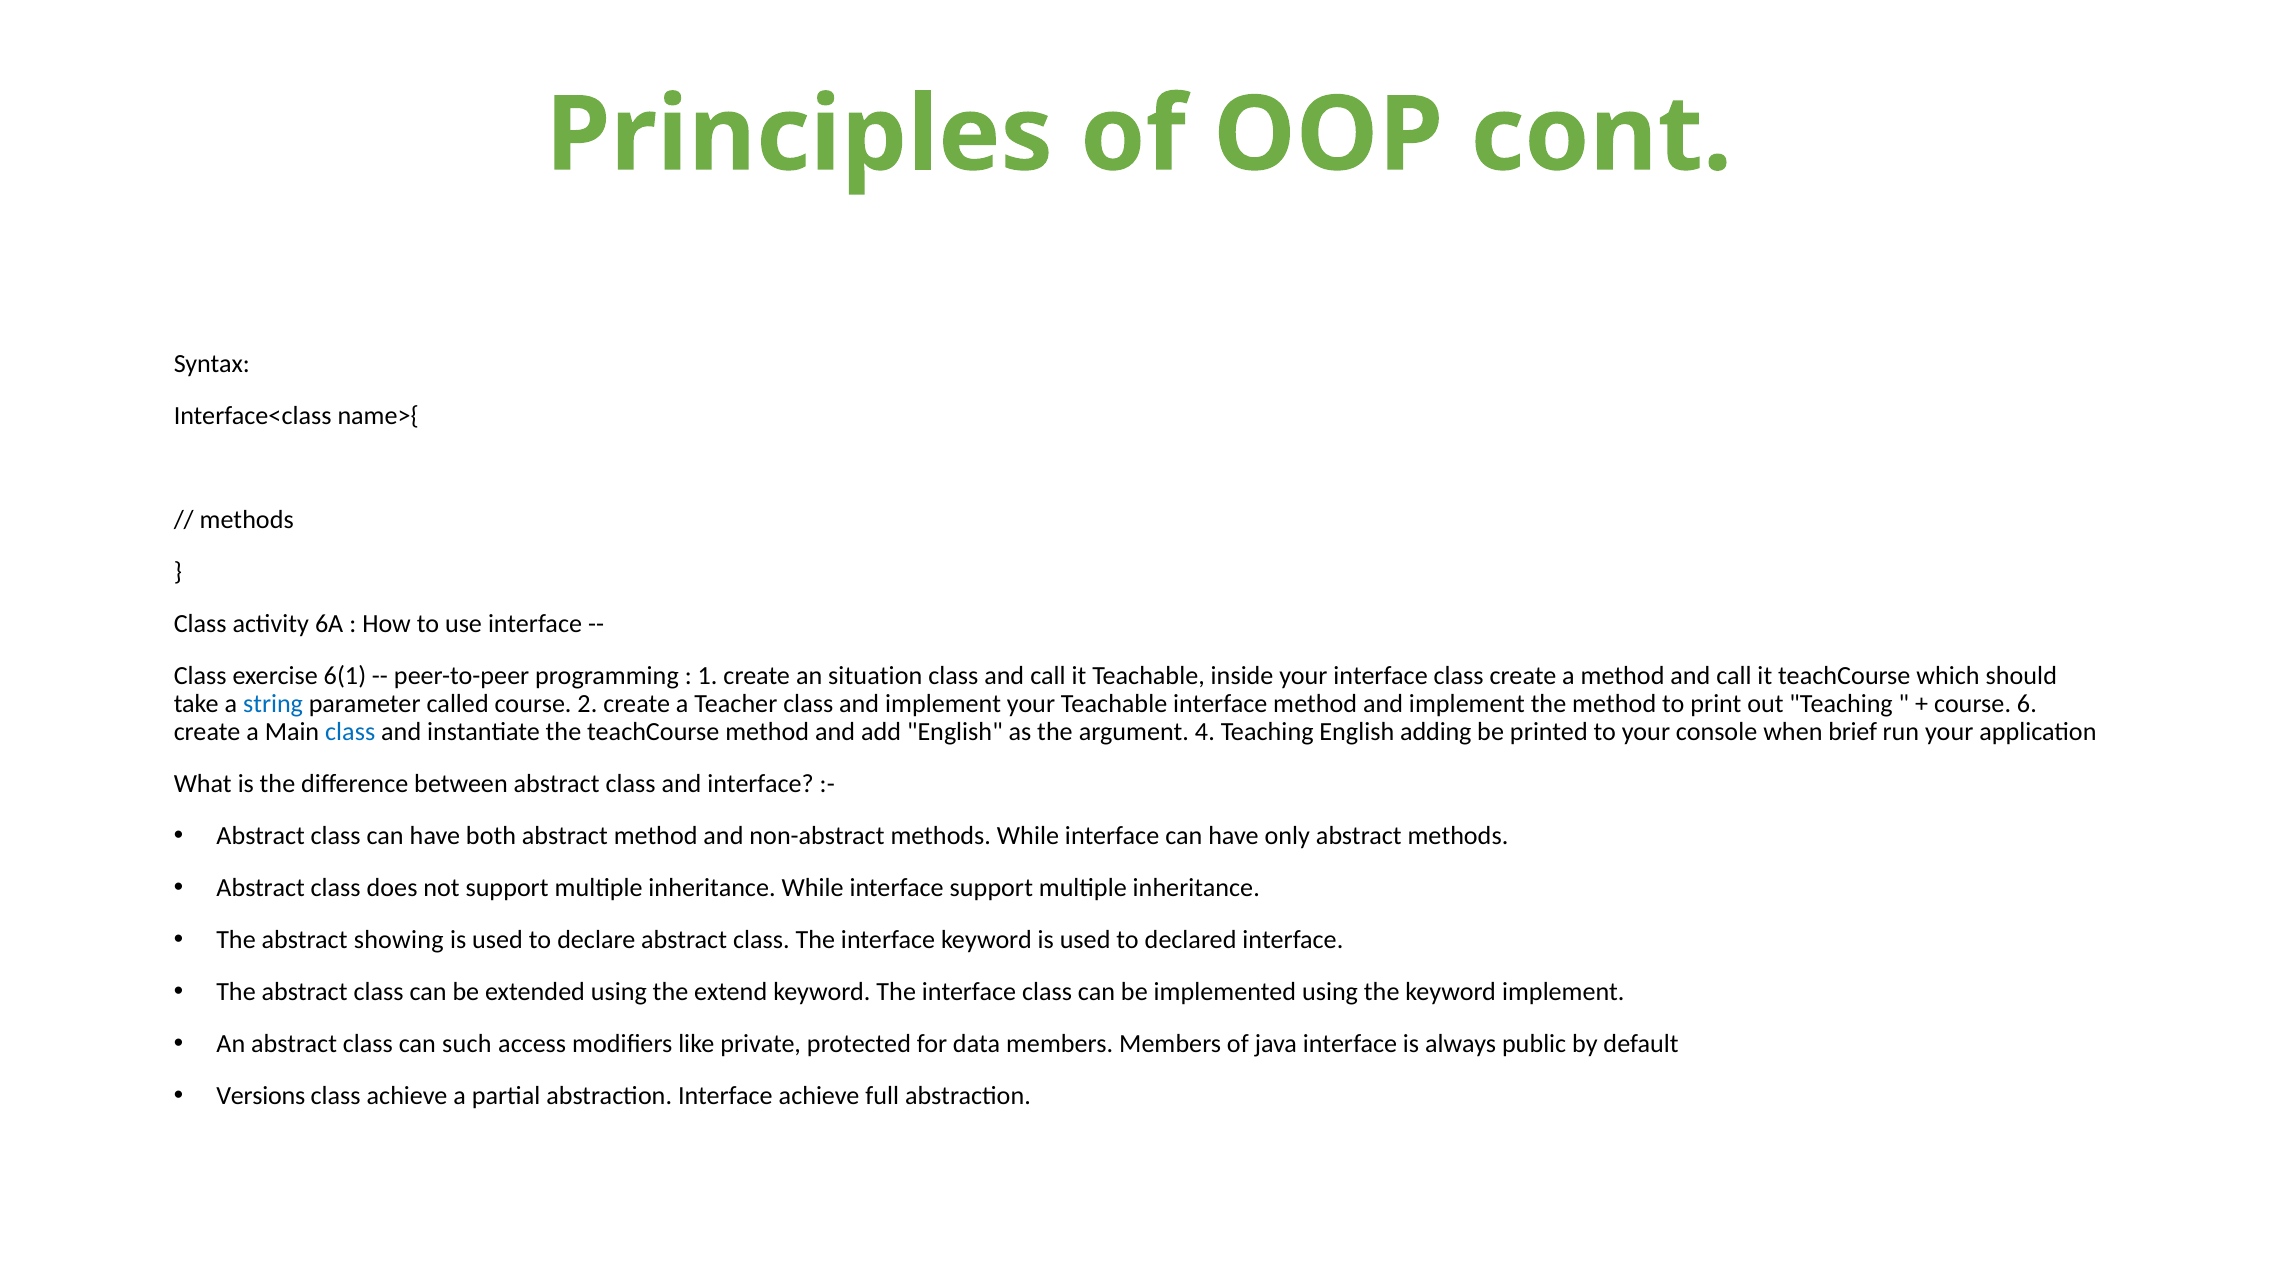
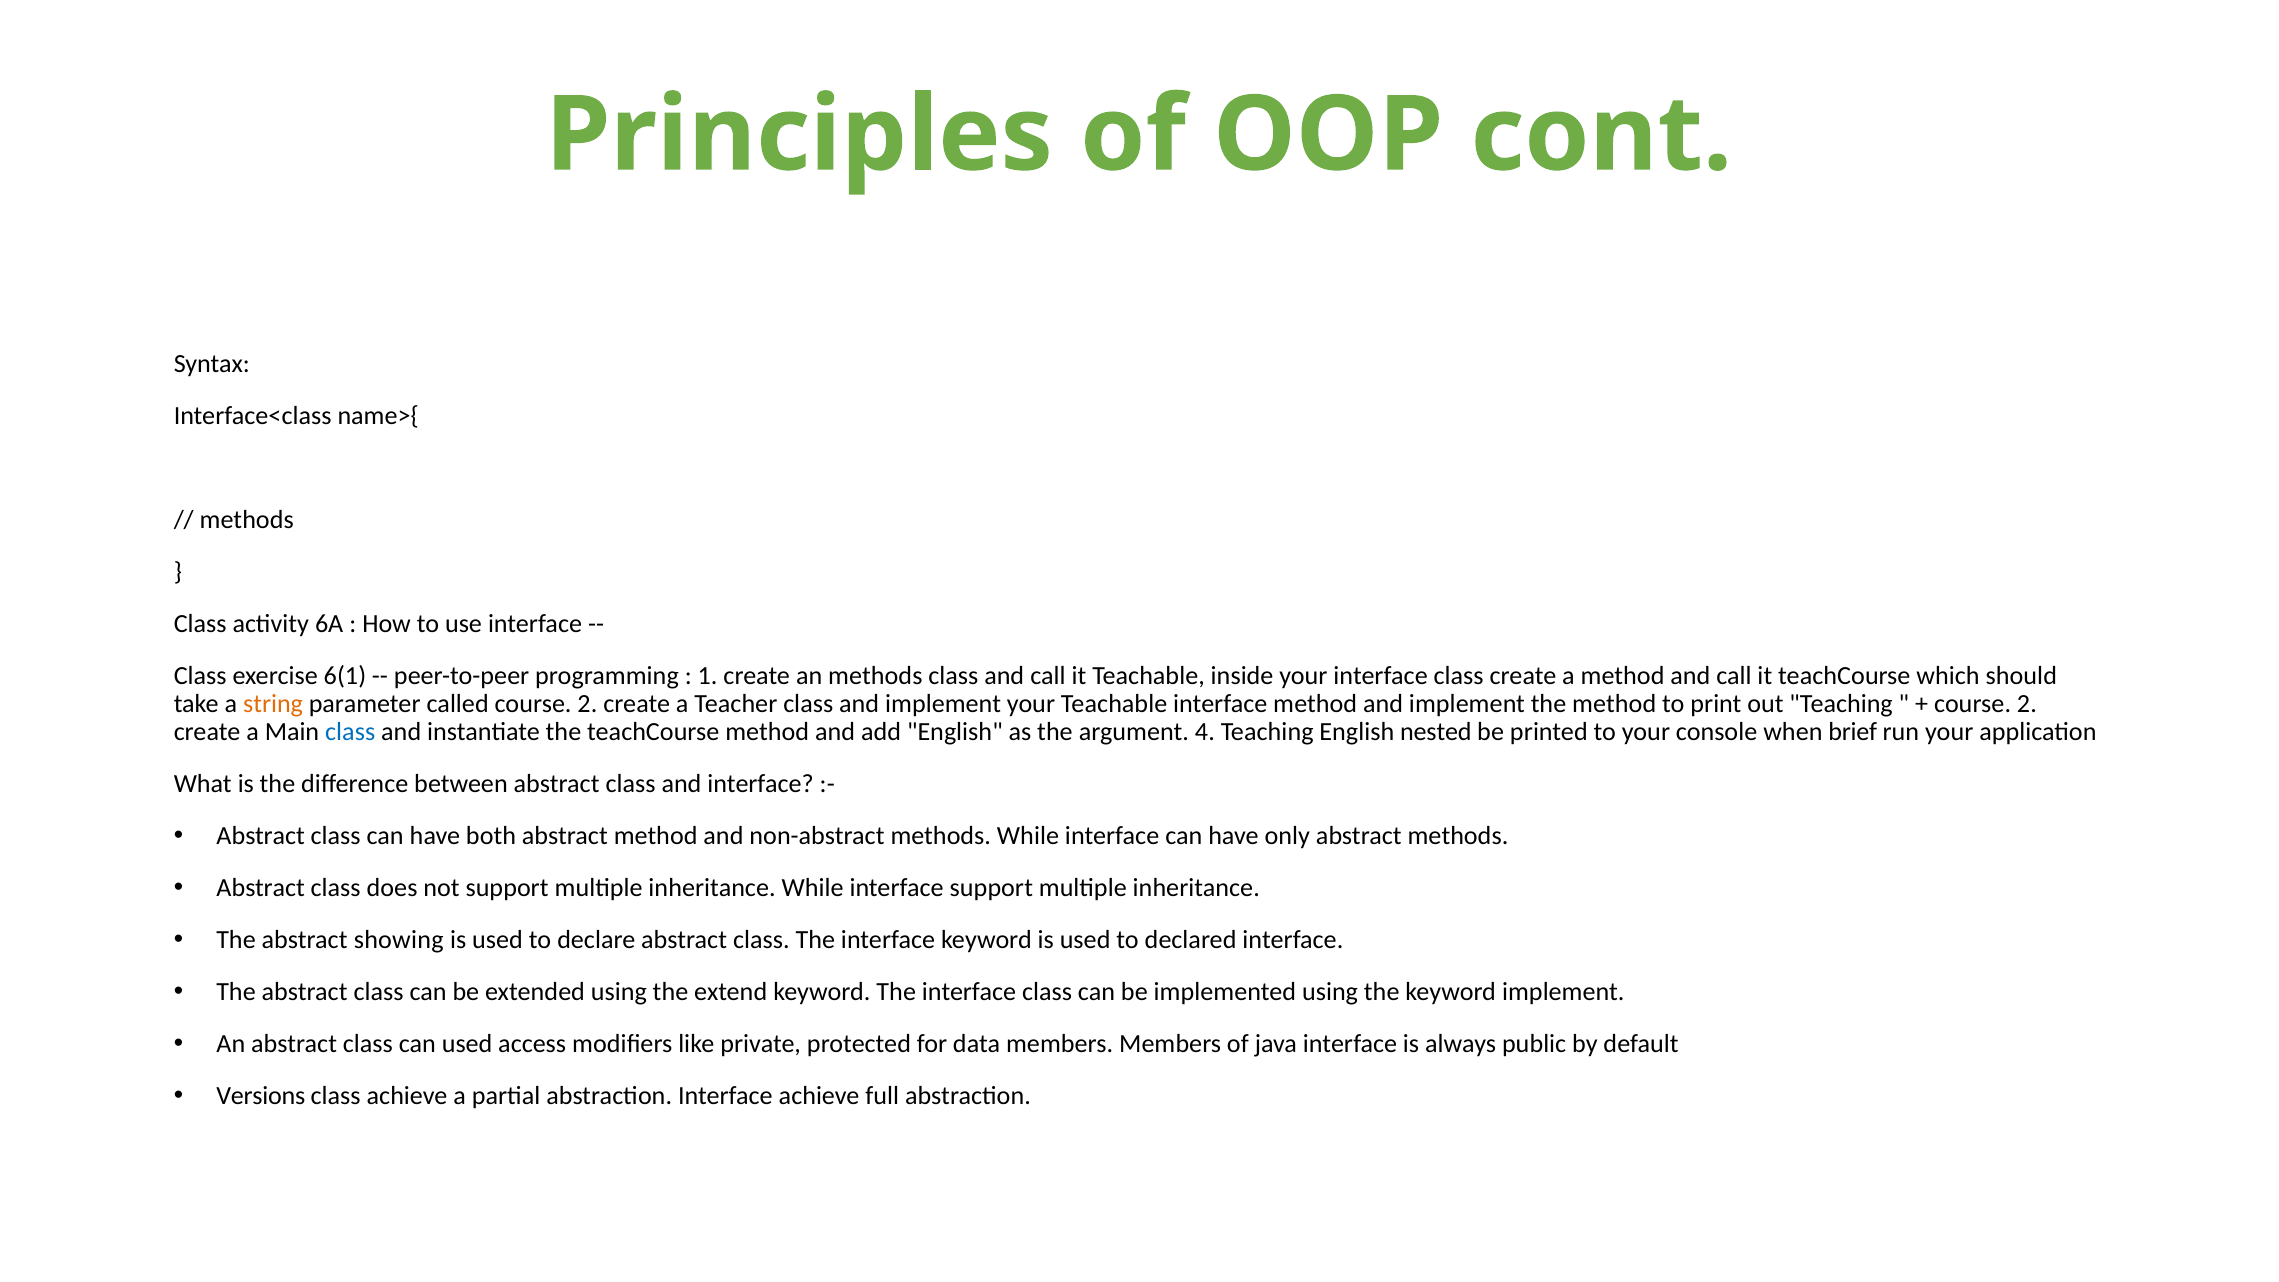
an situation: situation -> methods
string colour: blue -> orange
6 at (2027, 704): 6 -> 2
adding: adding -> nested
can such: such -> used
